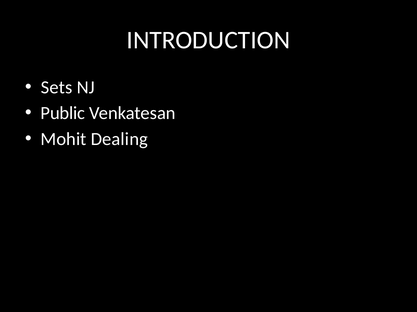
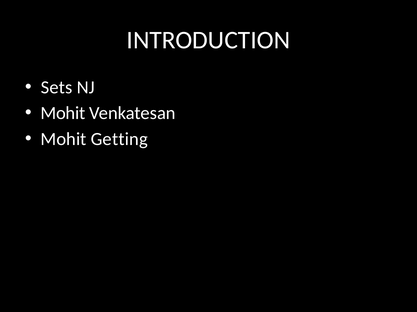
Public at (63, 113): Public -> Mohit
Dealing: Dealing -> Getting
